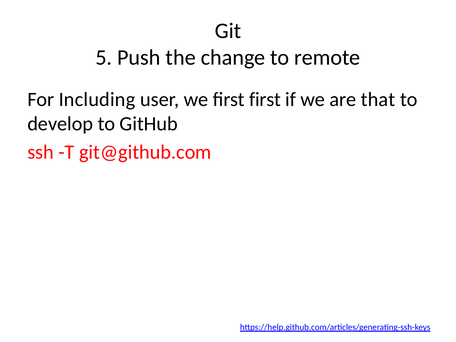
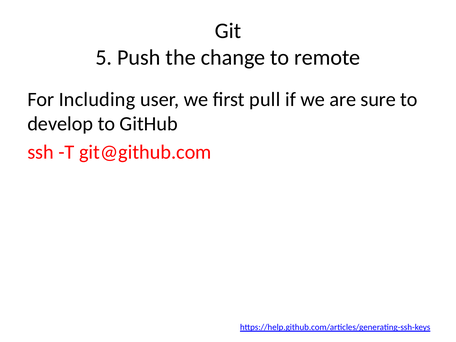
first first: first -> pull
that: that -> sure
